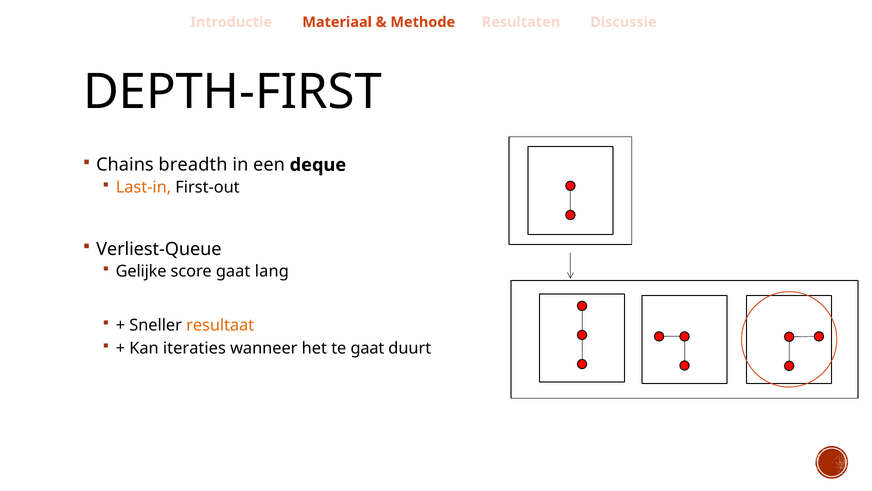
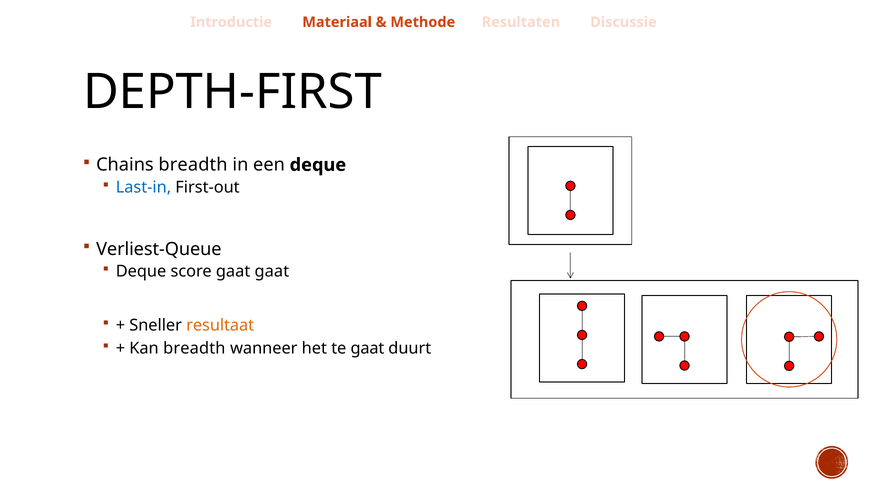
Last-in colour: orange -> blue
Gelijke at (141, 271): Gelijke -> Deque
gaat lang: lang -> gaat
Kan iteraties: iteraties -> breadth
